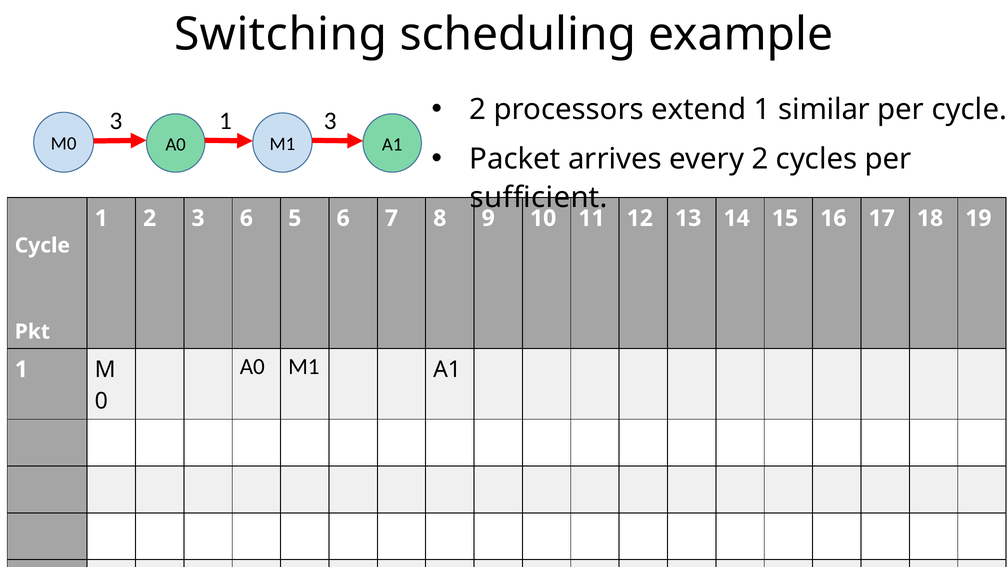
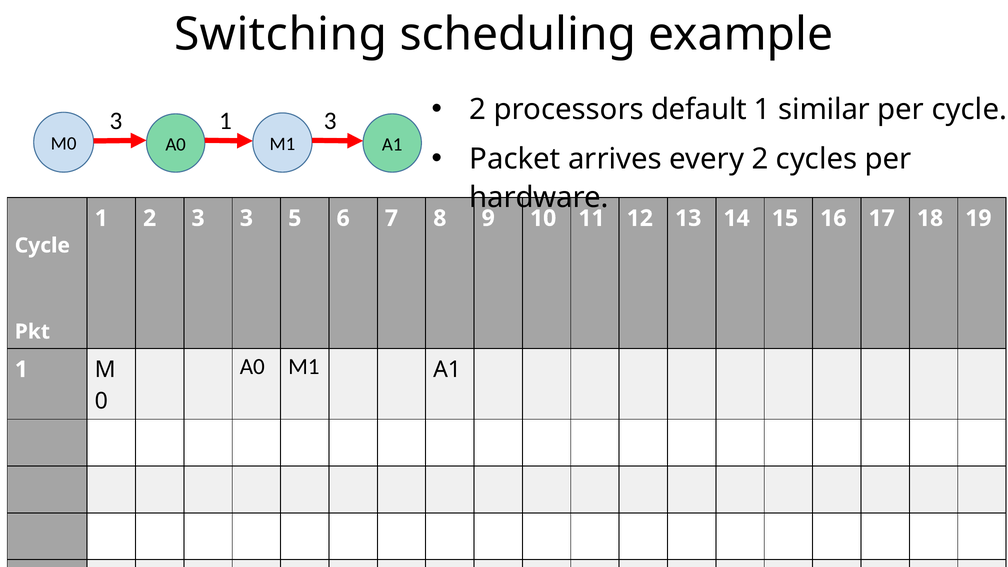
extend: extend -> default
sufficient: sufficient -> hardware
3 6: 6 -> 3
